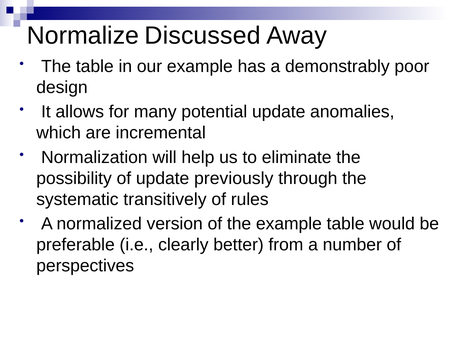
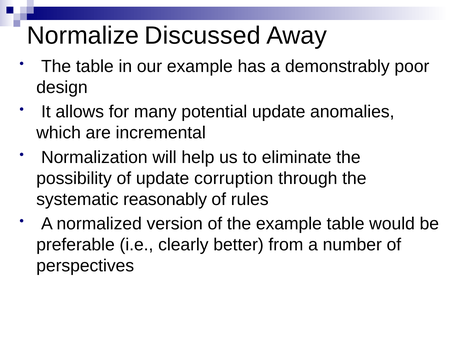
previously: previously -> corruption
transitively: transitively -> reasonably
